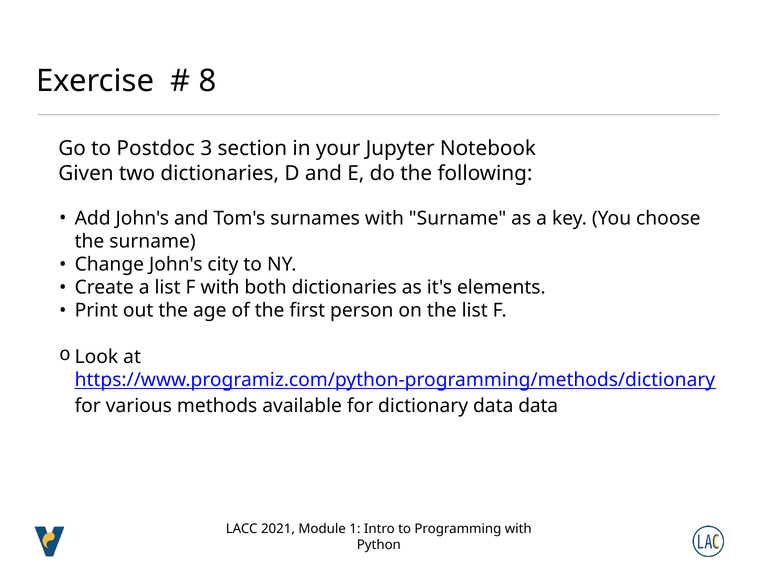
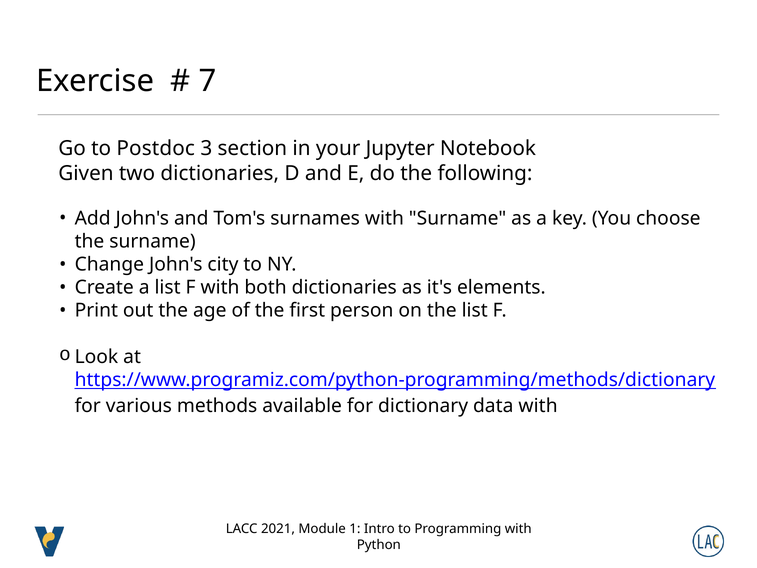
8: 8 -> 7
data data: data -> with
